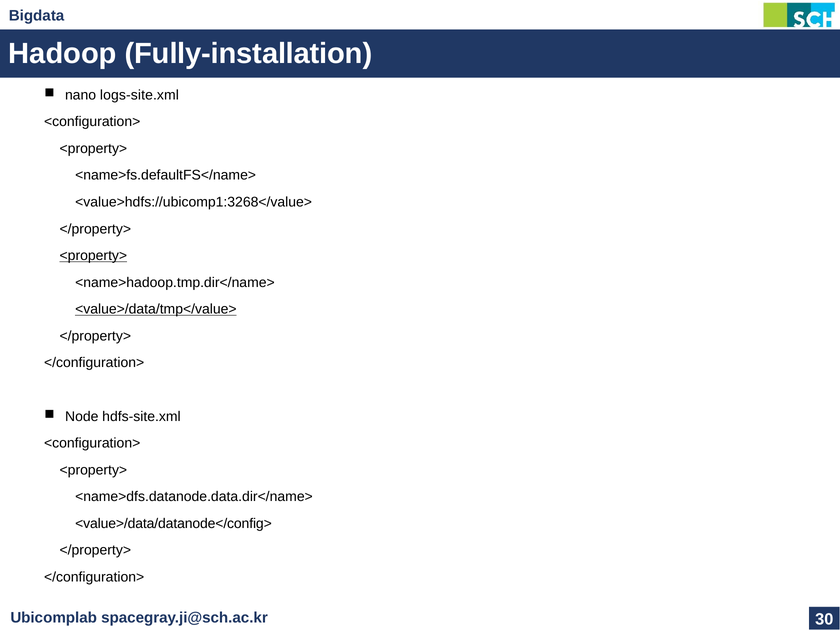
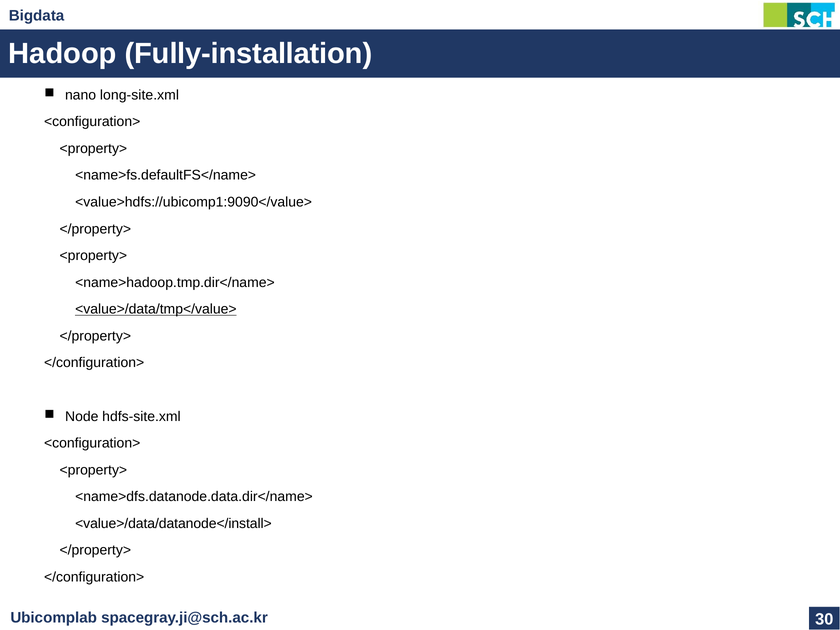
logs-site.xml: logs-site.xml -> long-site.xml
<value>hdfs://ubicomp1:3268</value>: <value>hdfs://ubicomp1:3268</value> -> <value>hdfs://ubicomp1:9090</value>
<property> at (93, 256) underline: present -> none
<value>/data/datanode</config>: <value>/data/datanode</config> -> <value>/data/datanode</install>
